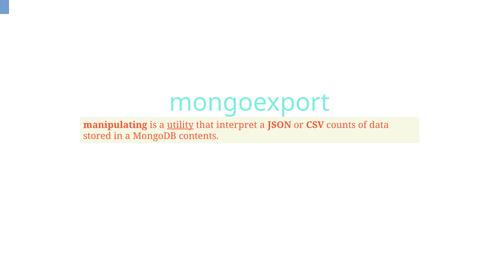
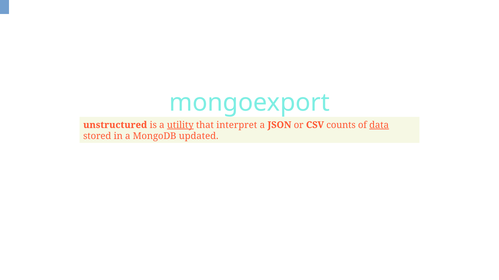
manipulating: manipulating -> unstructured
data underline: none -> present
contents: contents -> updated
